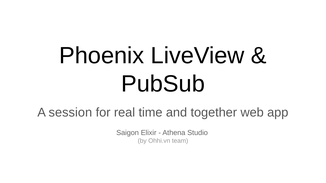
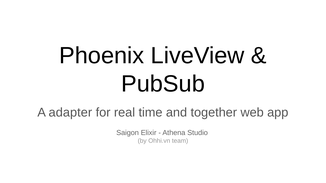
session: session -> adapter
